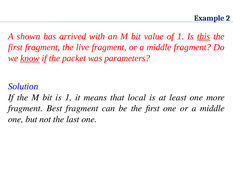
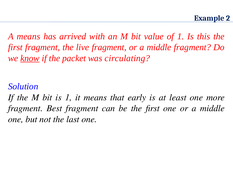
A shown: shown -> means
this underline: present -> none
parameters: parameters -> circulating
local: local -> early
